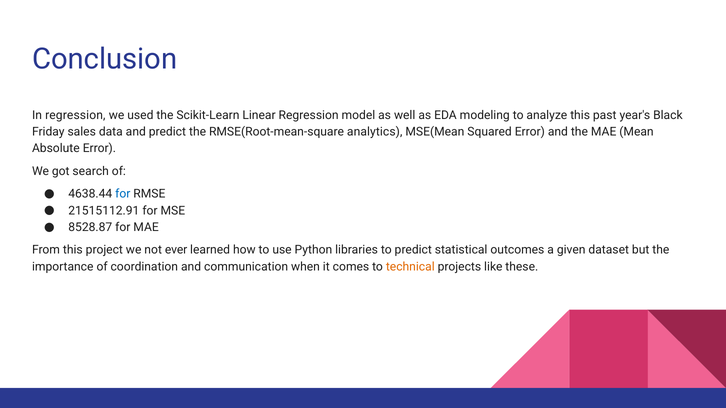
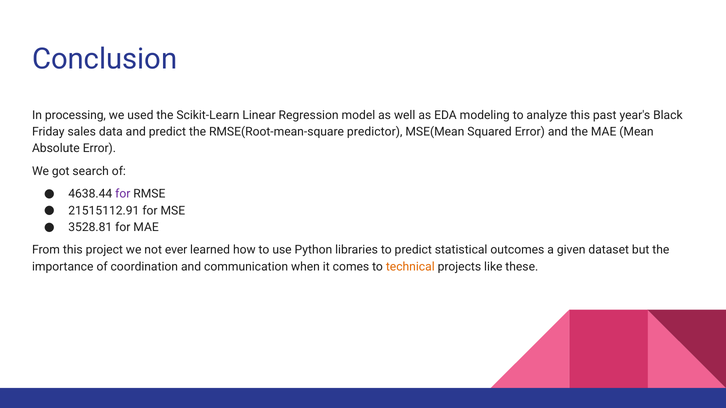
In regression: regression -> processing
analytics: analytics -> predictor
for at (123, 194) colour: blue -> purple
8528.87: 8528.87 -> 3528.81
